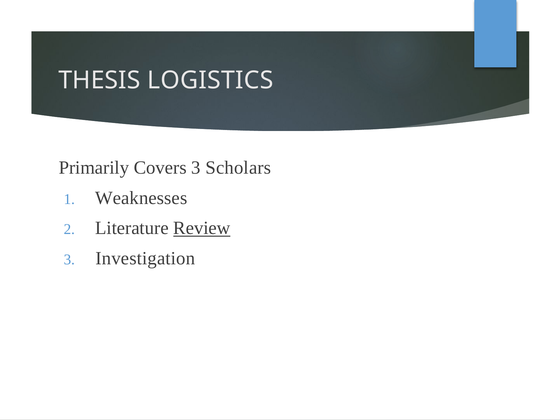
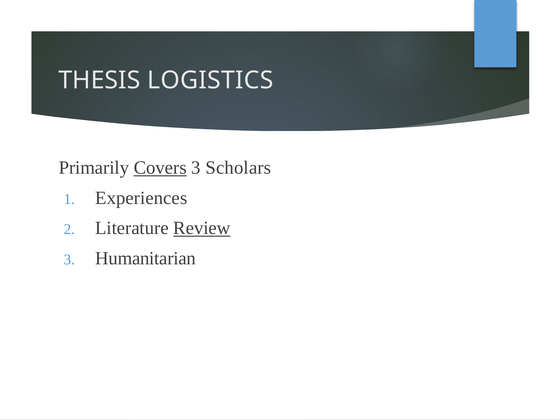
Covers underline: none -> present
Weaknesses: Weaknesses -> Experiences
Investigation: Investigation -> Humanitarian
